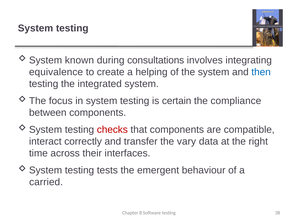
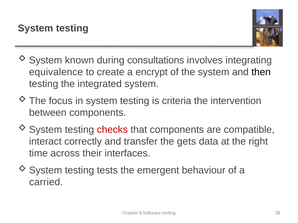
helping: helping -> encrypt
then colour: blue -> black
certain: certain -> criteria
compliance: compliance -> intervention
vary: vary -> gets
